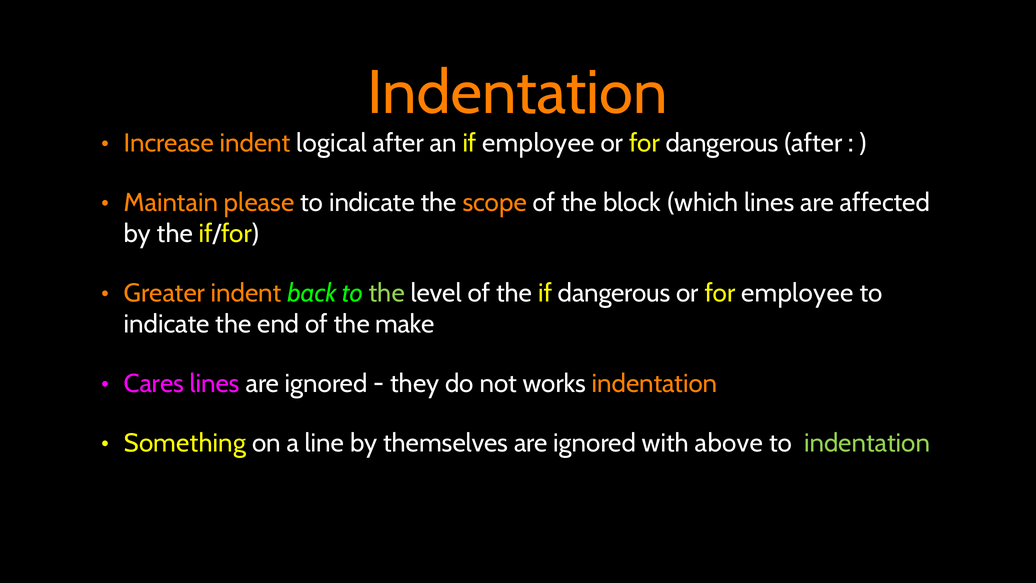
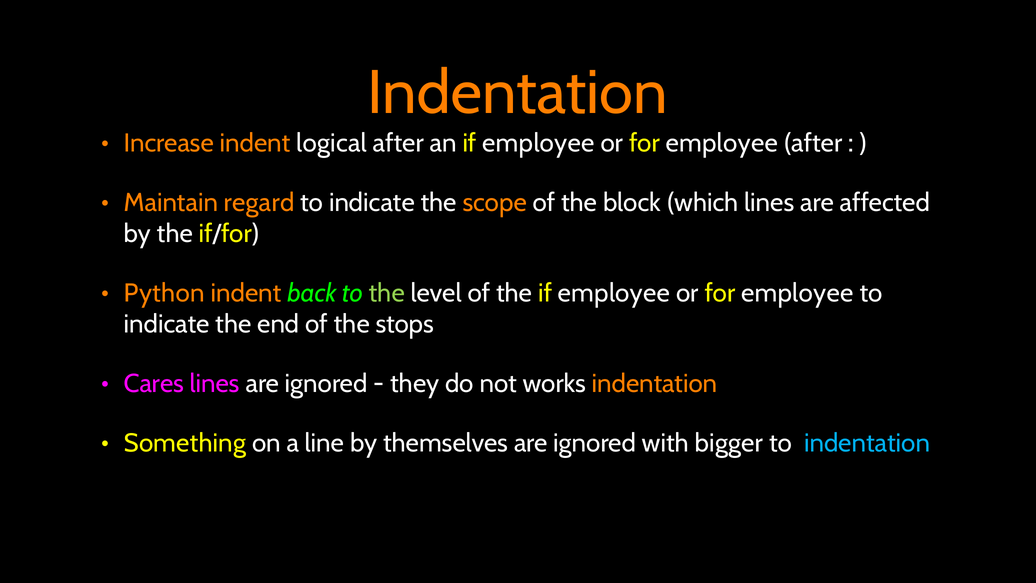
dangerous at (722, 143): dangerous -> employee
please: please -> regard
Greater: Greater -> Python
the if dangerous: dangerous -> employee
make: make -> stops
above: above -> bigger
indentation at (867, 443) colour: light green -> light blue
